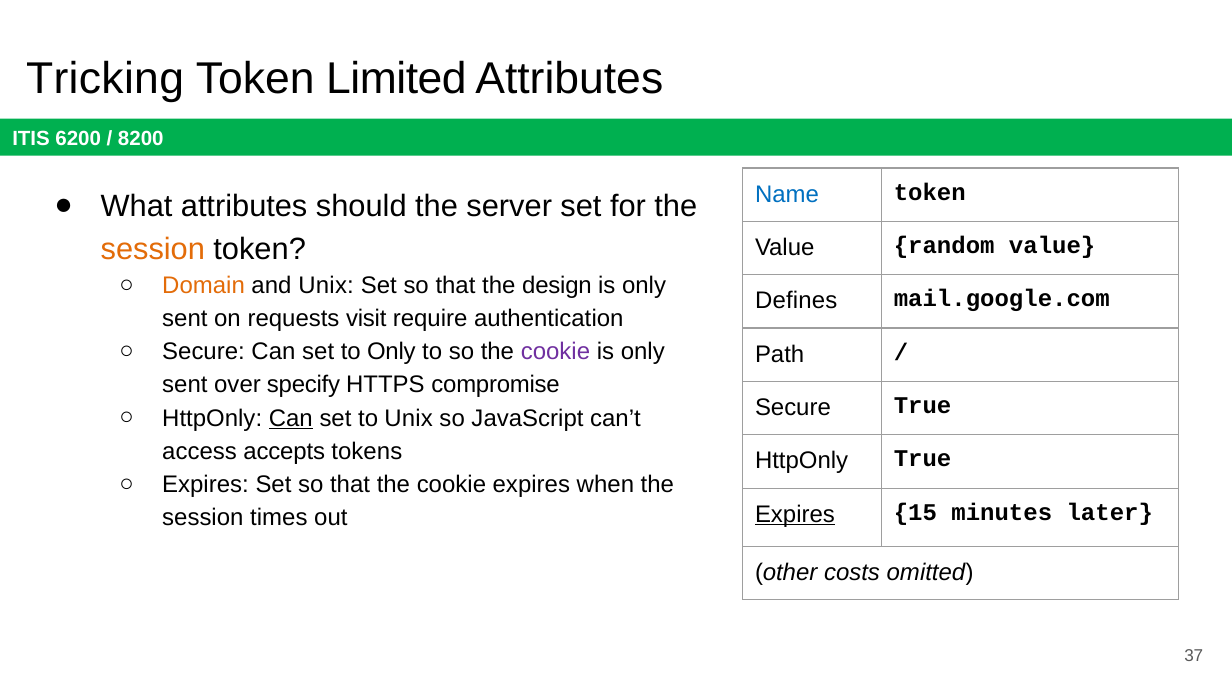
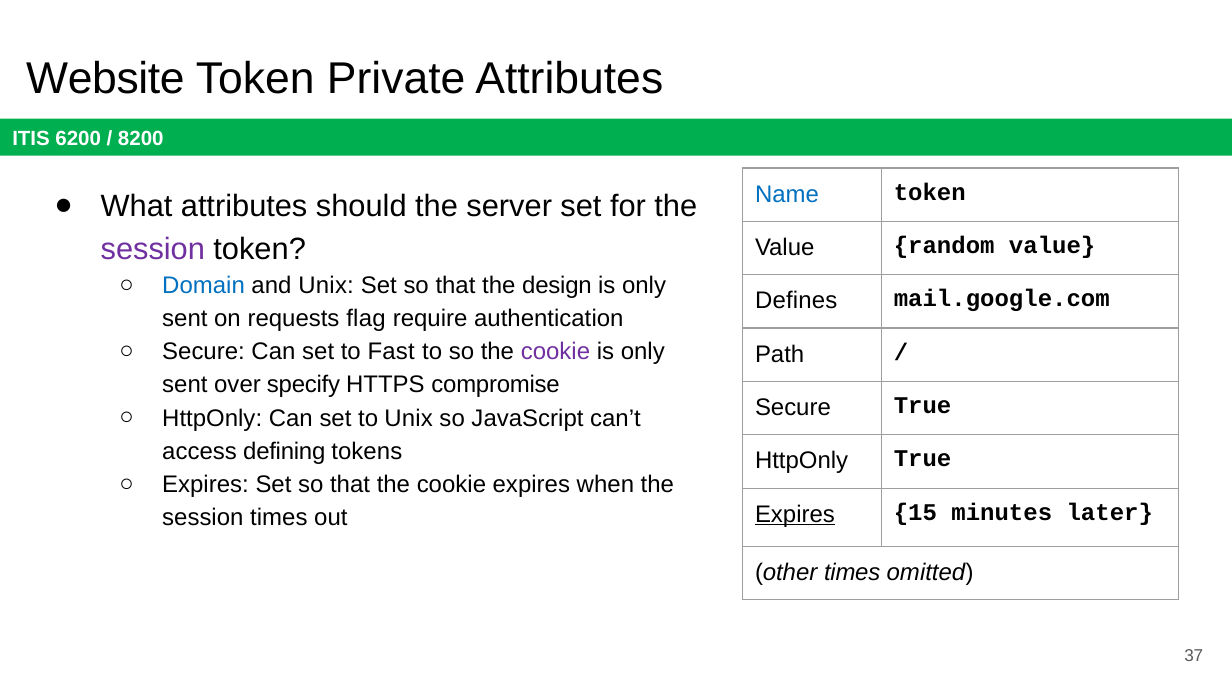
Tricking: Tricking -> Website
Limited: Limited -> Private
session at (153, 249) colour: orange -> purple
Domain colour: orange -> blue
visit: visit -> flag
to Only: Only -> Fast
Can at (291, 418) underline: present -> none
accepts: accepts -> defining
other costs: costs -> times
